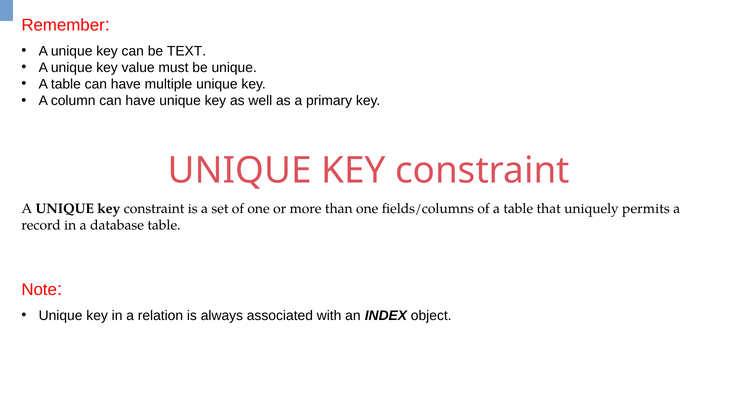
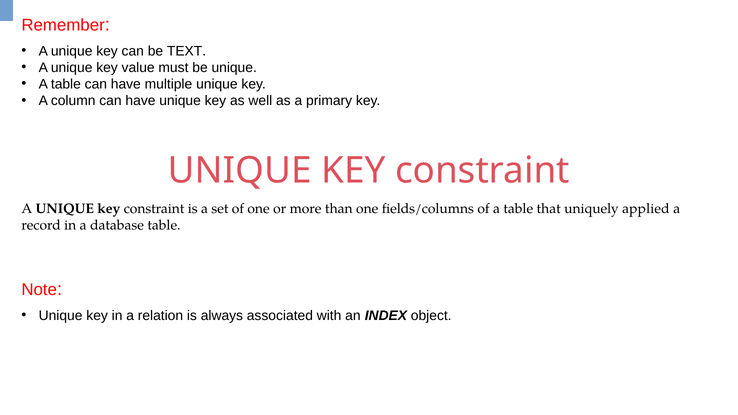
permits: permits -> applied
